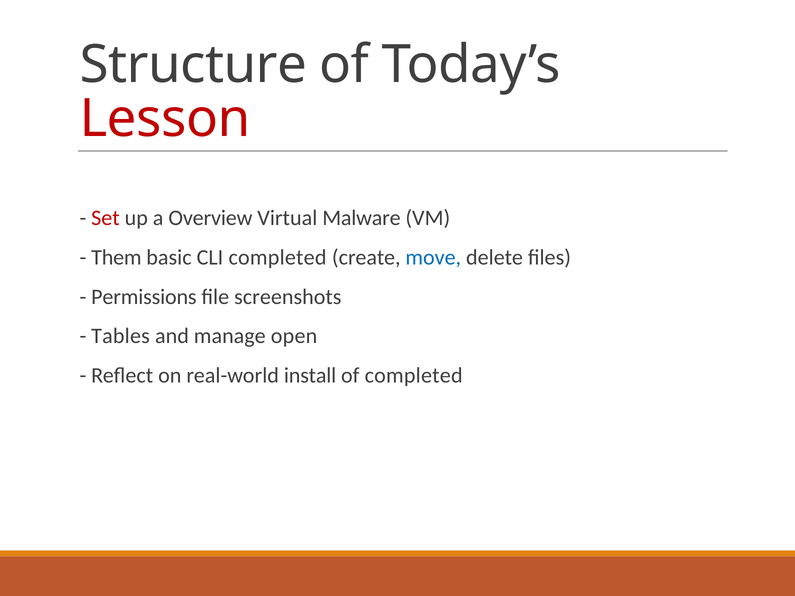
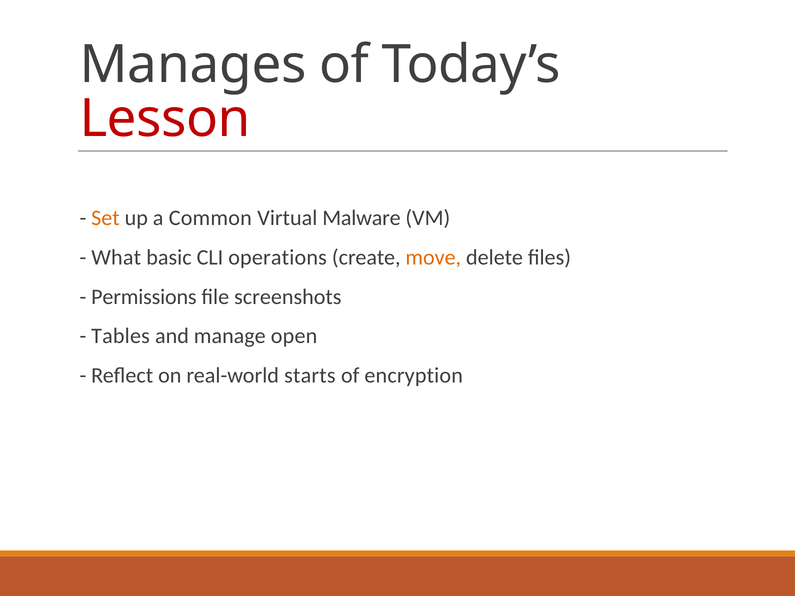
Structure: Structure -> Manages
Set colour: red -> orange
Overview: Overview -> Common
Them: Them -> What
CLI completed: completed -> operations
move colour: blue -> orange
install: install -> starts
of completed: completed -> encryption
